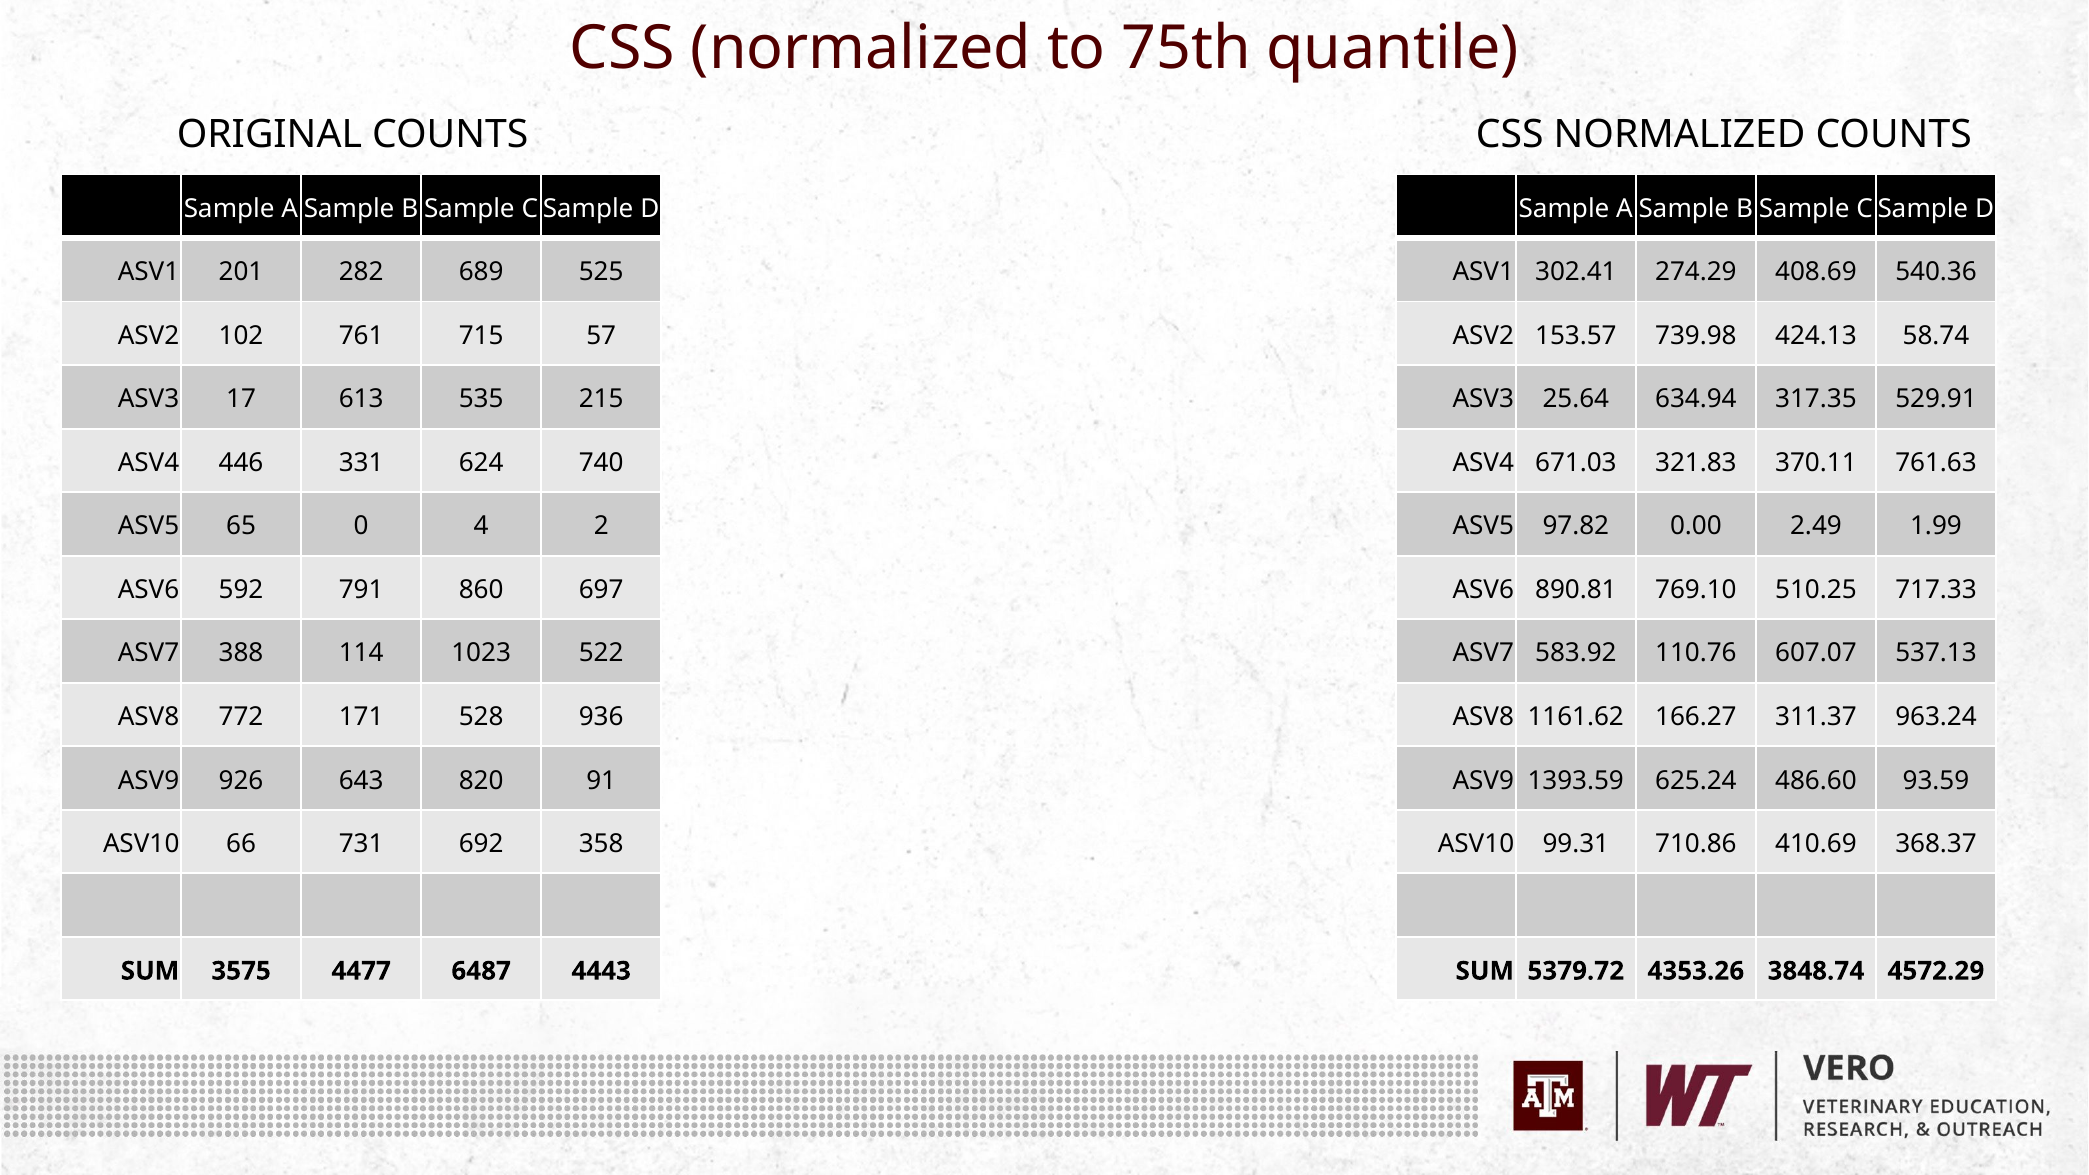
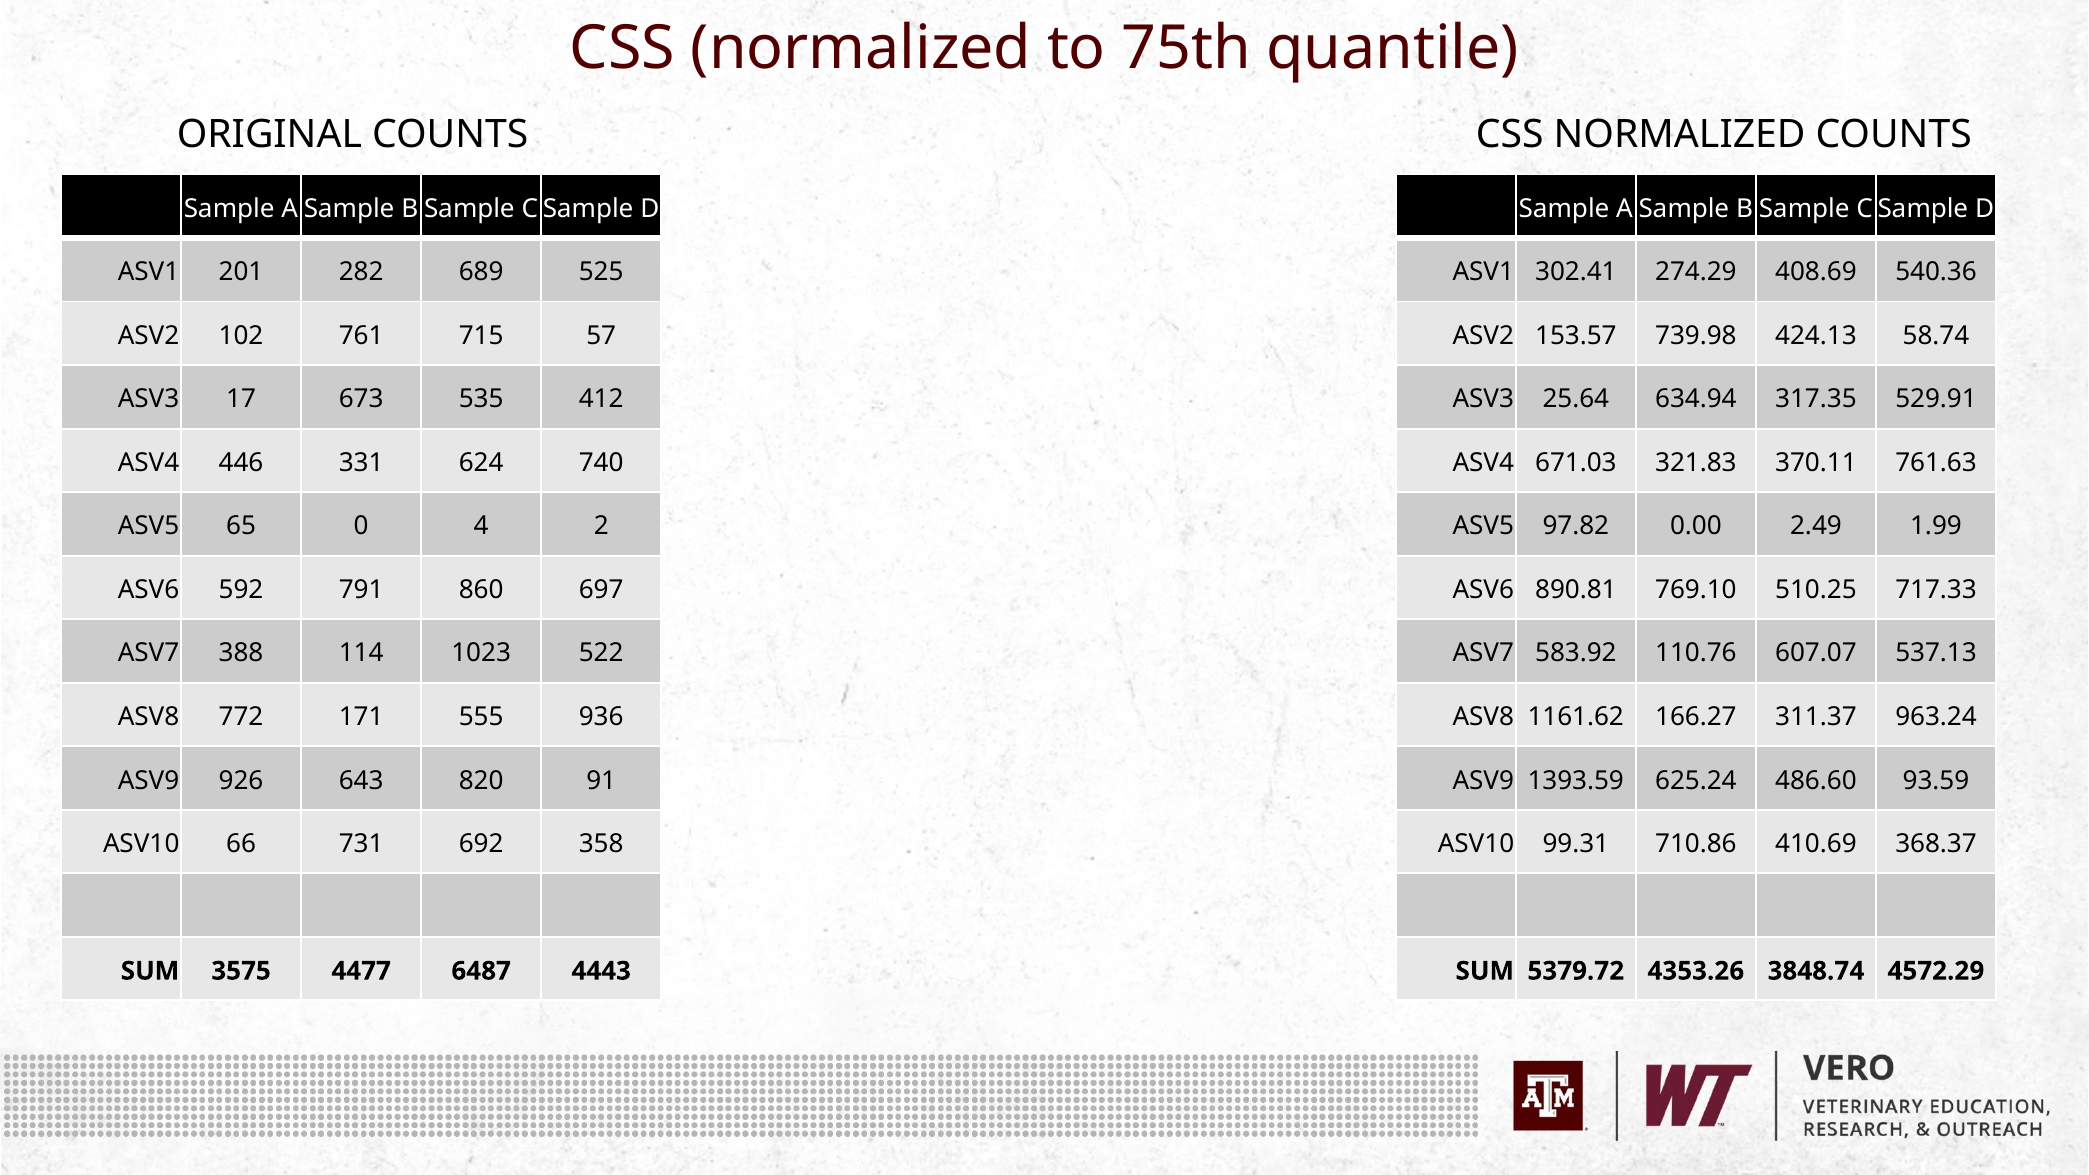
613: 613 -> 673
215: 215 -> 412
528: 528 -> 555
